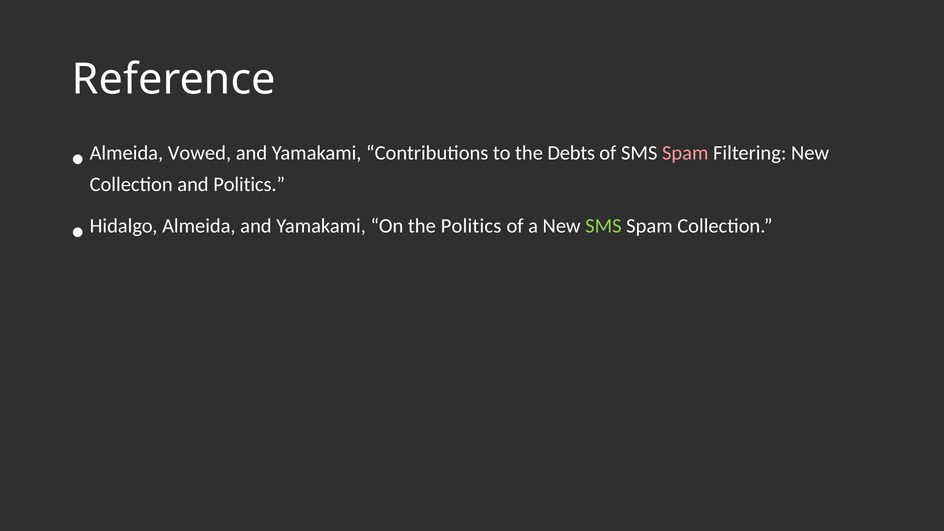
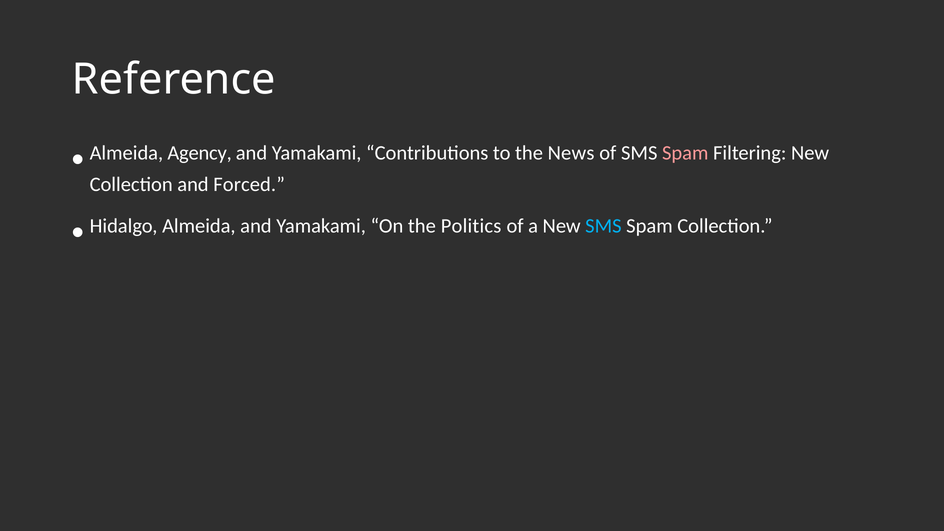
Vowed: Vowed -> Agency
Debts: Debts -> News
and Politics: Politics -> Forced
SMS at (603, 226) colour: light green -> light blue
